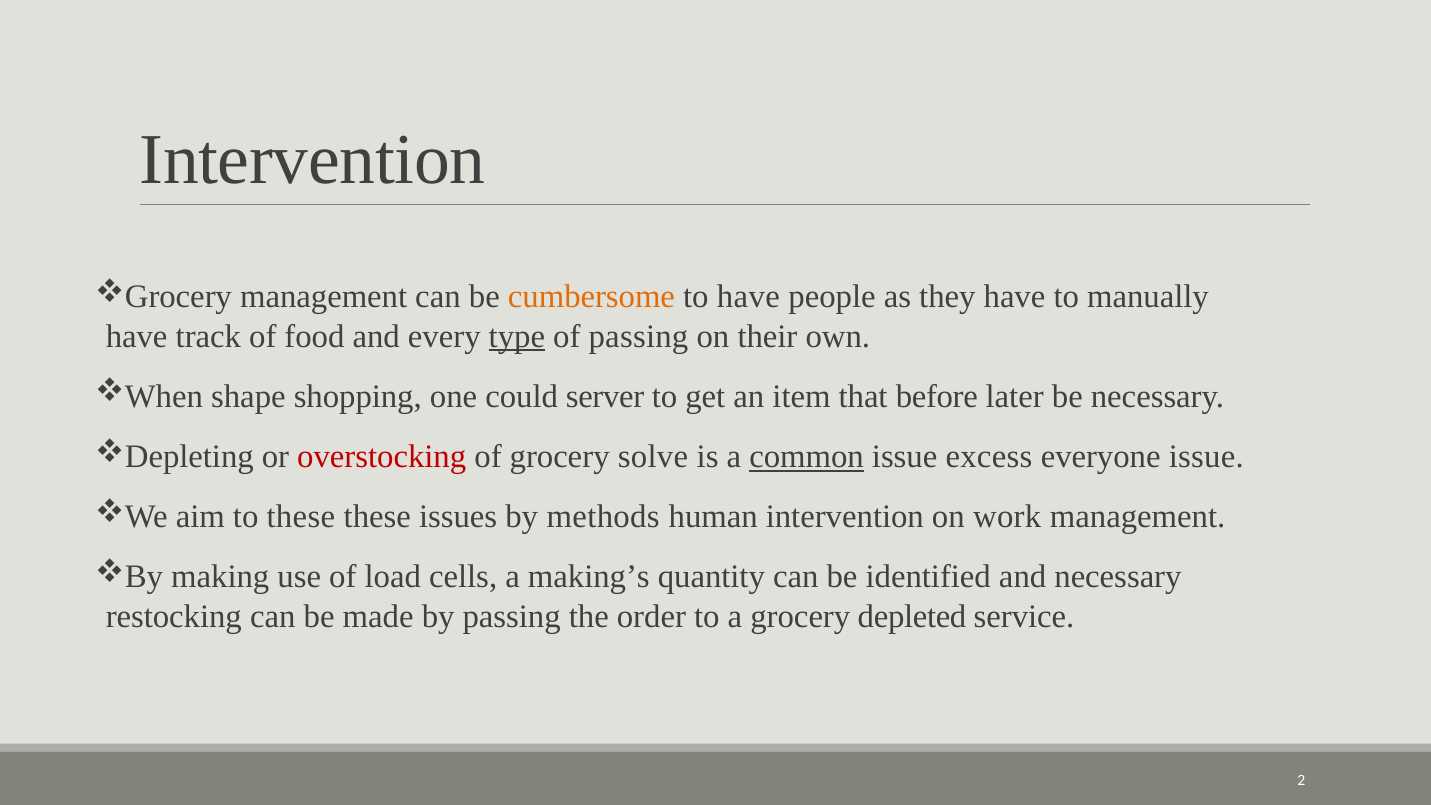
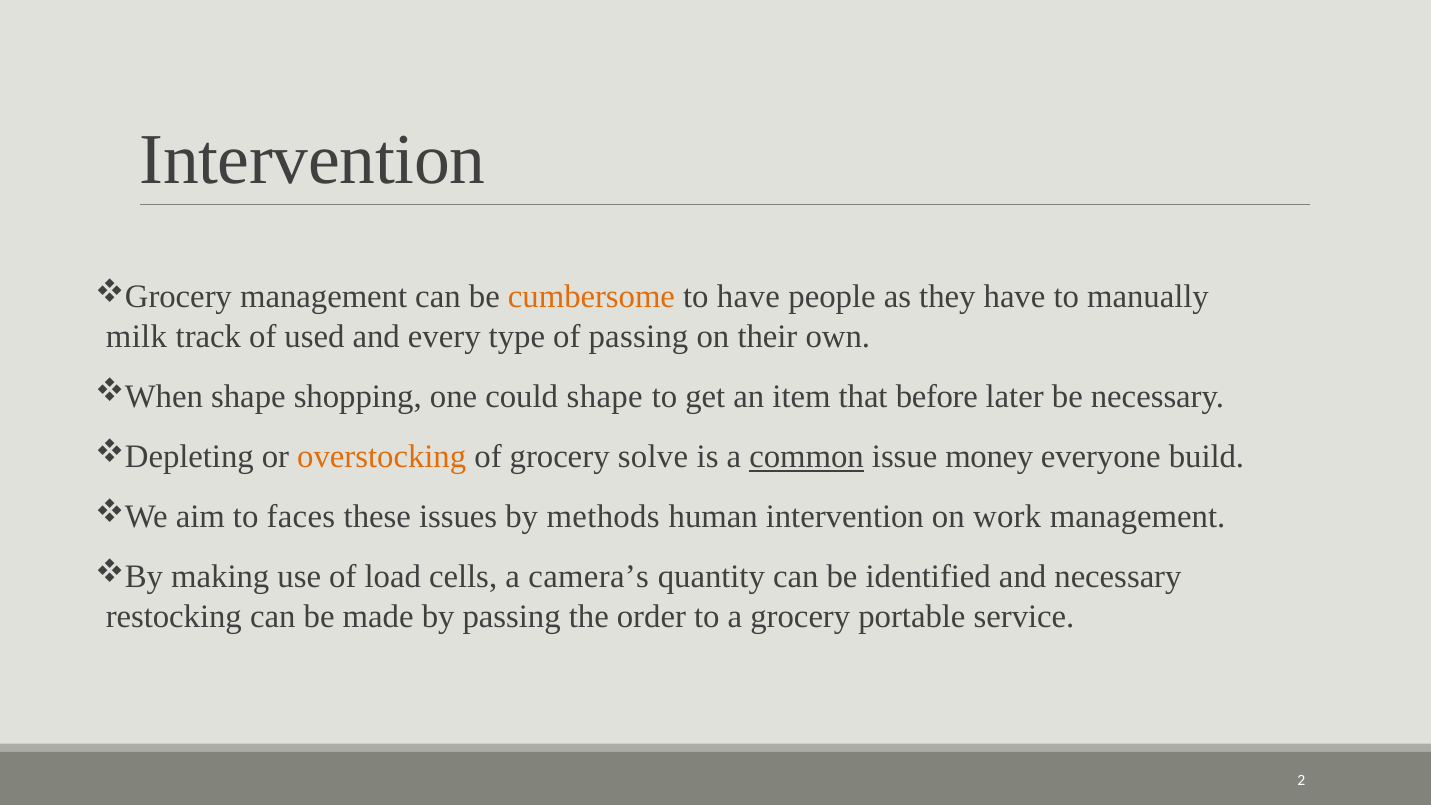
have at (137, 336): have -> milk
food: food -> used
type underline: present -> none
could server: server -> shape
overstocking colour: red -> orange
excess: excess -> money
everyone issue: issue -> build
to these: these -> faces
making’s: making’s -> camera’s
depleted: depleted -> portable
